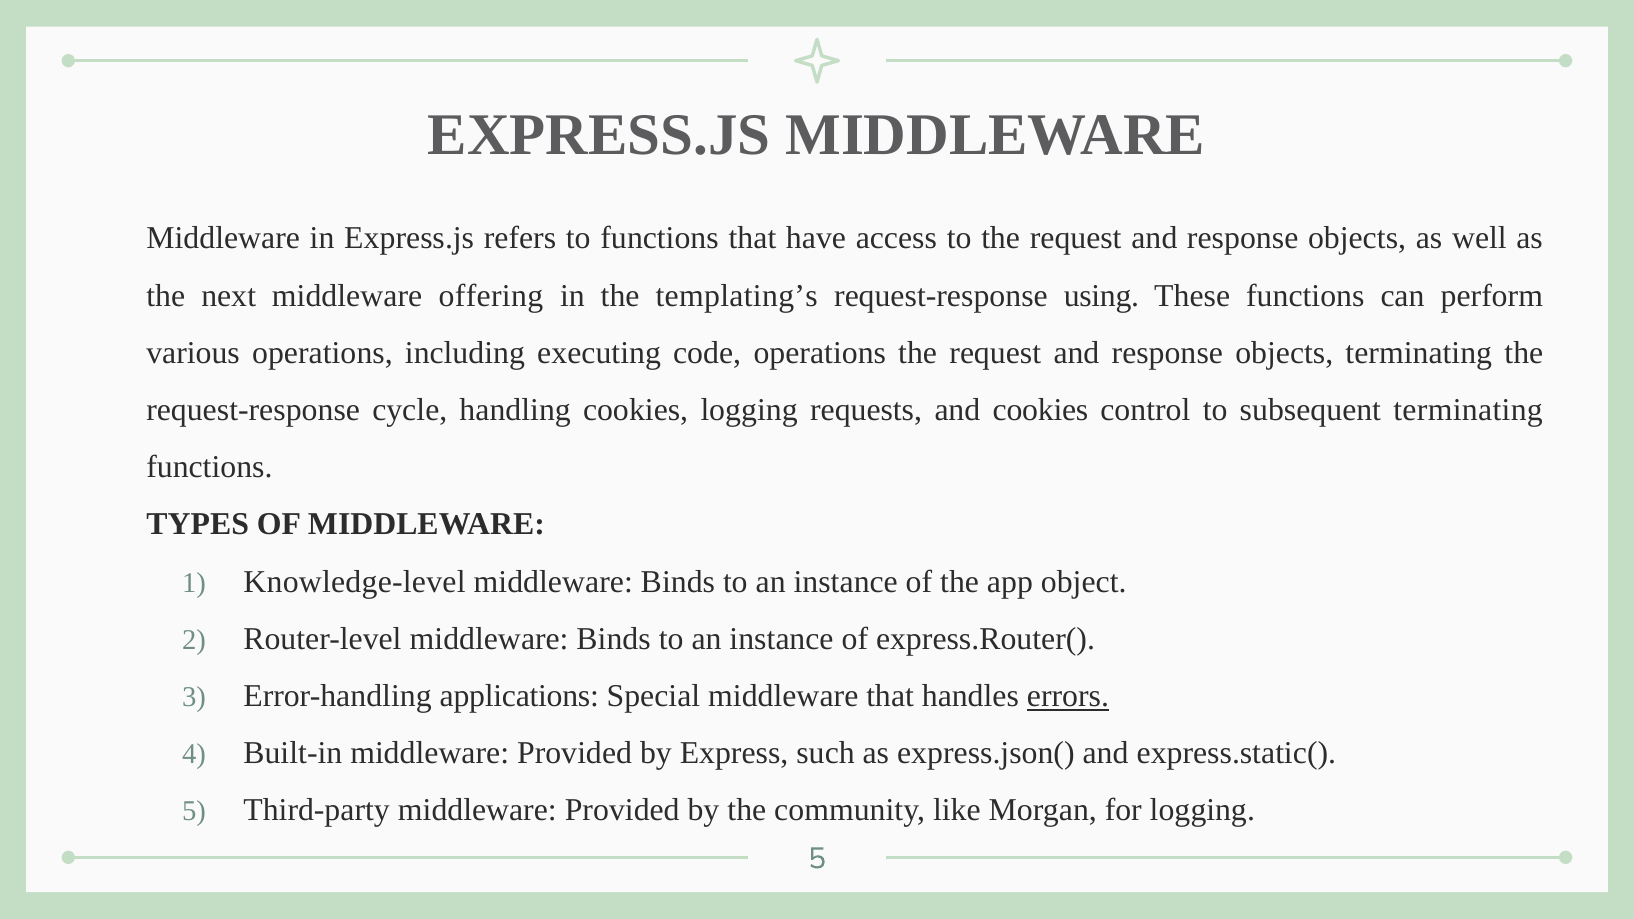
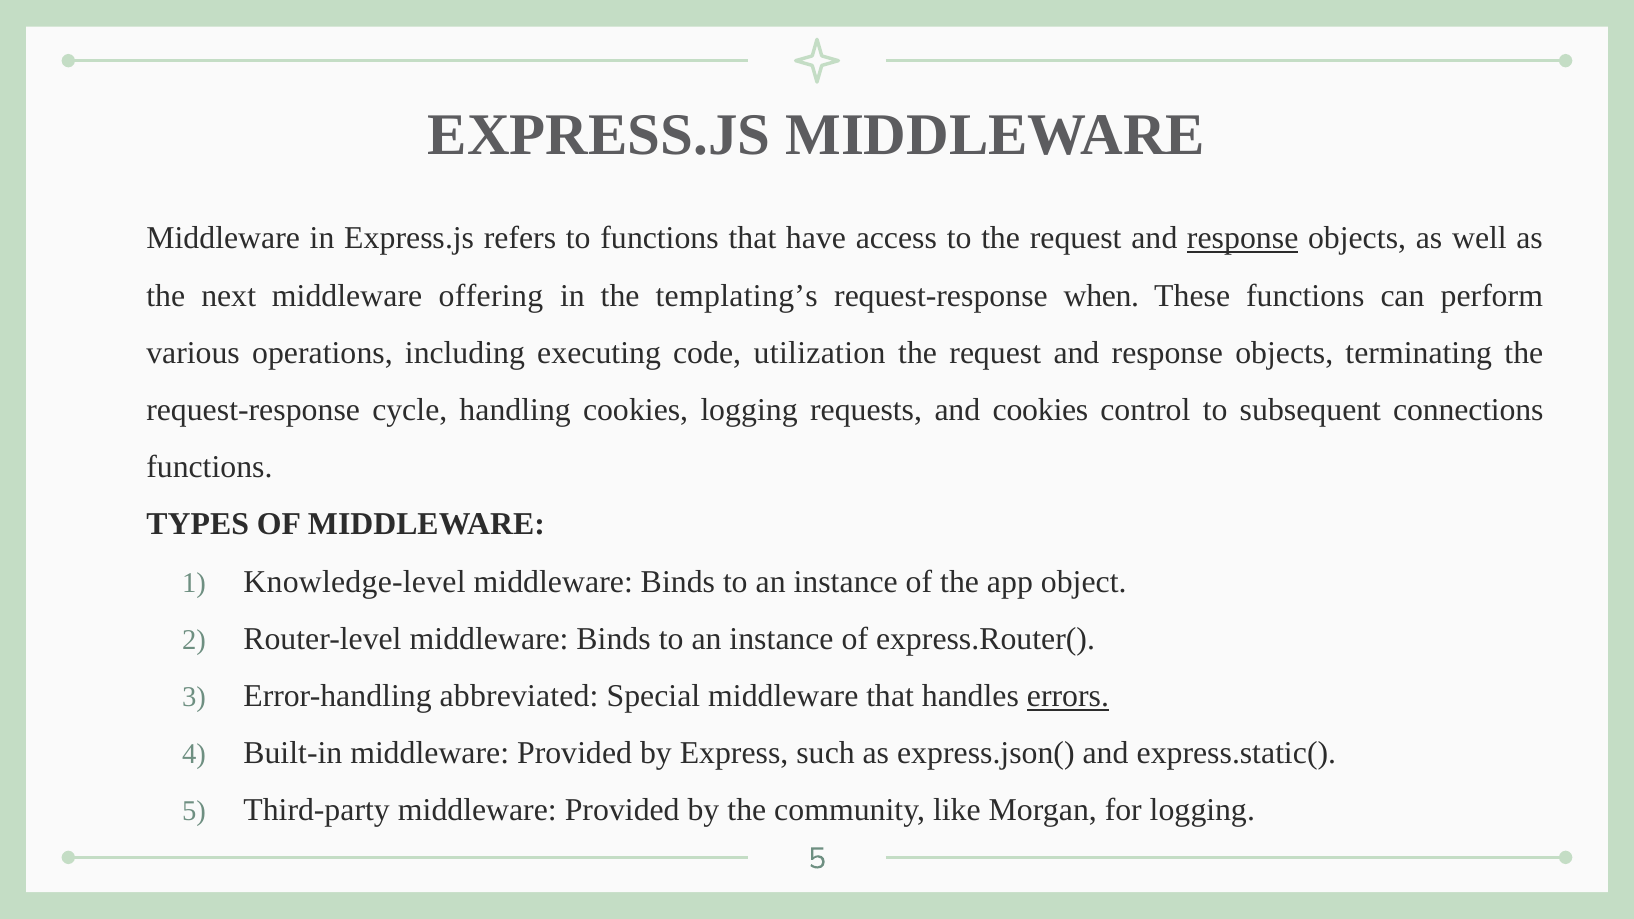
response at (1243, 239) underline: none -> present
using: using -> when
code operations: operations -> utilization
subsequent terminating: terminating -> connections
applications: applications -> abbreviated
